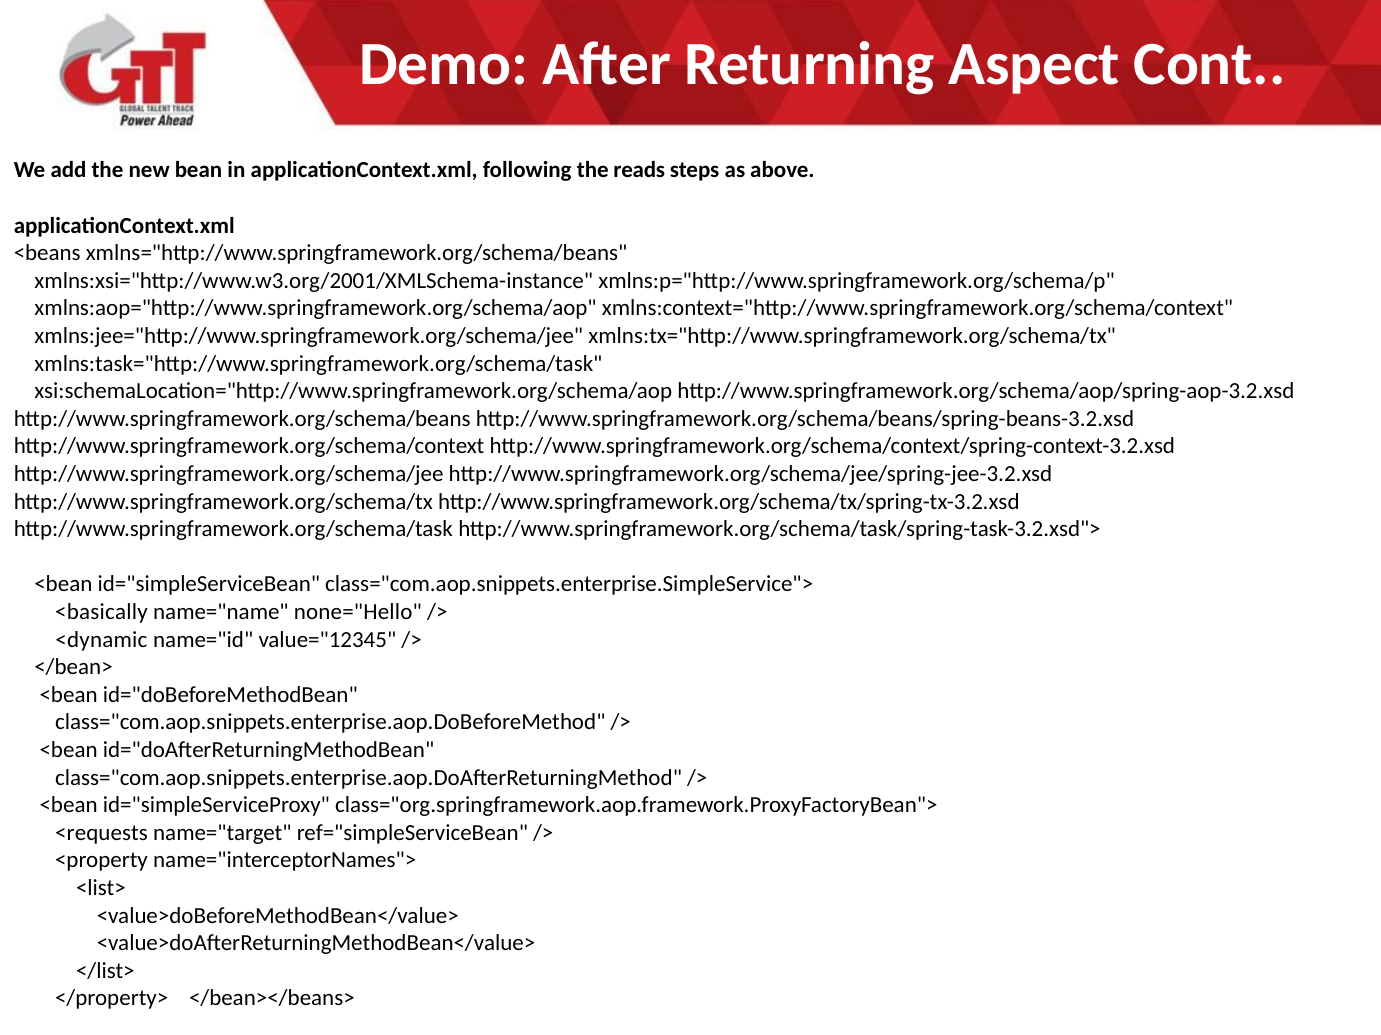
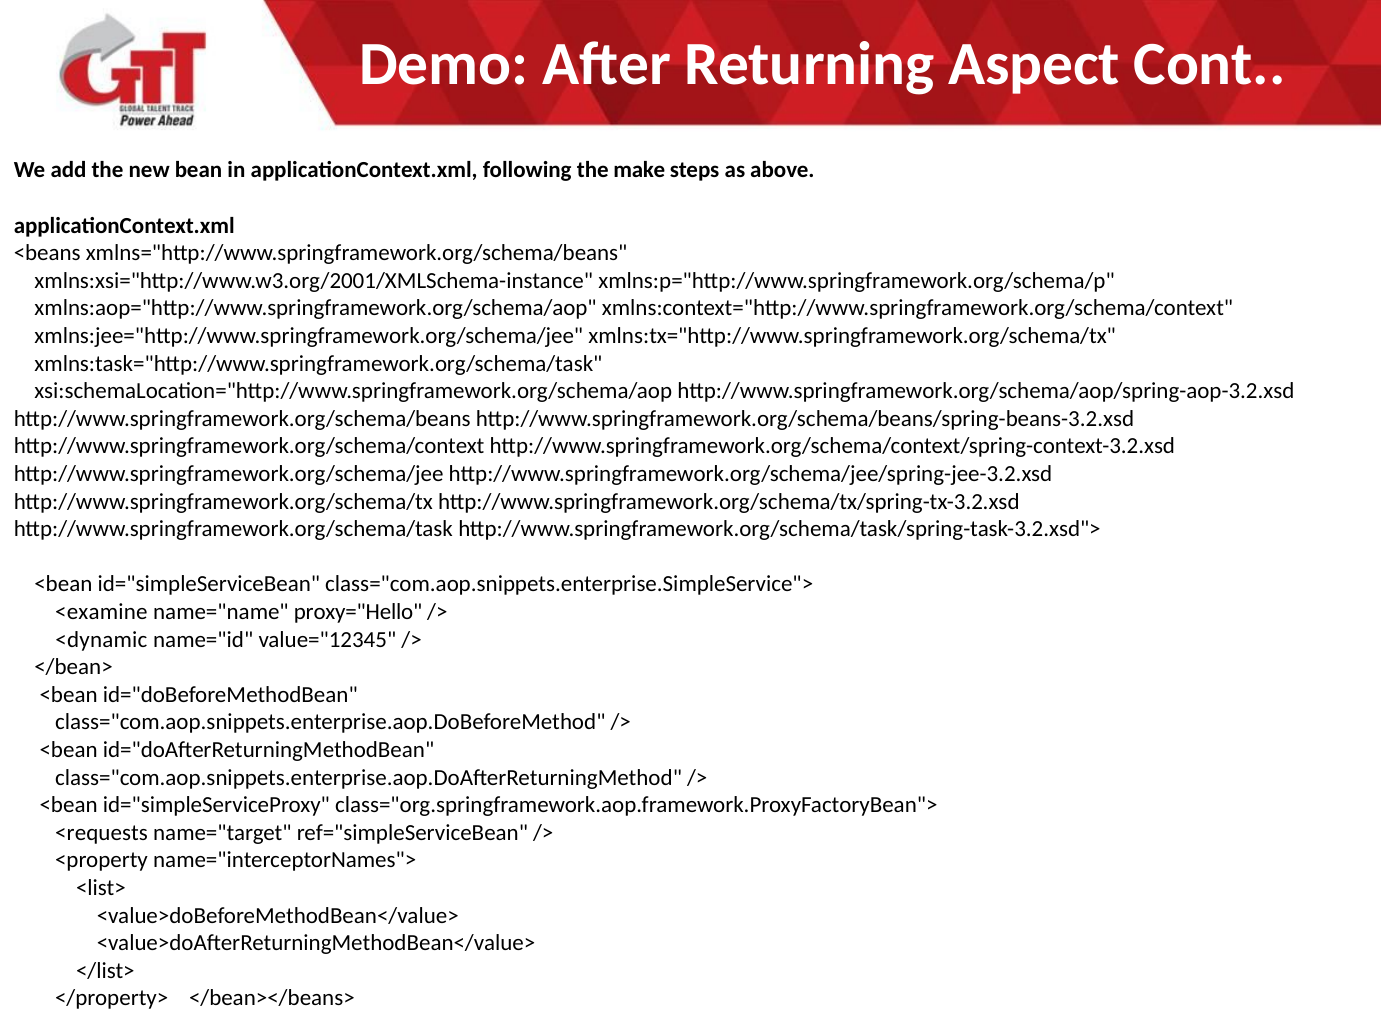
reads: reads -> make
<basically: <basically -> <examine
none="Hello: none="Hello -> proxy="Hello
